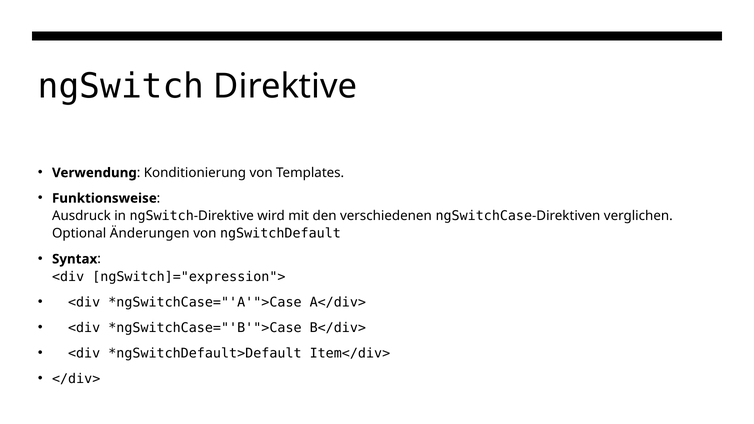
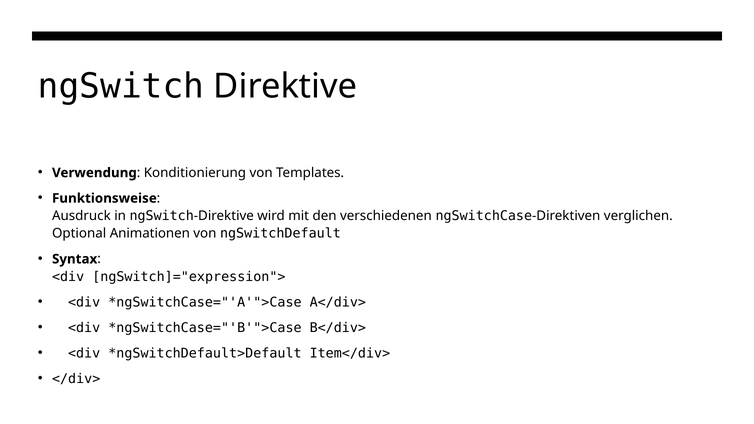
Änderungen: Änderungen -> Animationen
